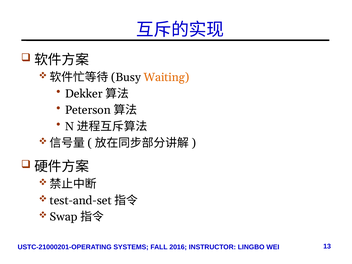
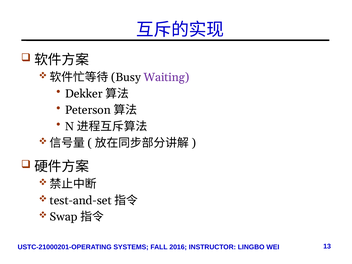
Waiting colour: orange -> purple
